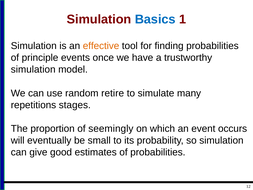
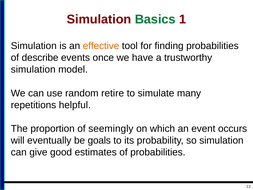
Basics colour: blue -> green
principle: principle -> describe
stages: stages -> helpful
small: small -> goals
